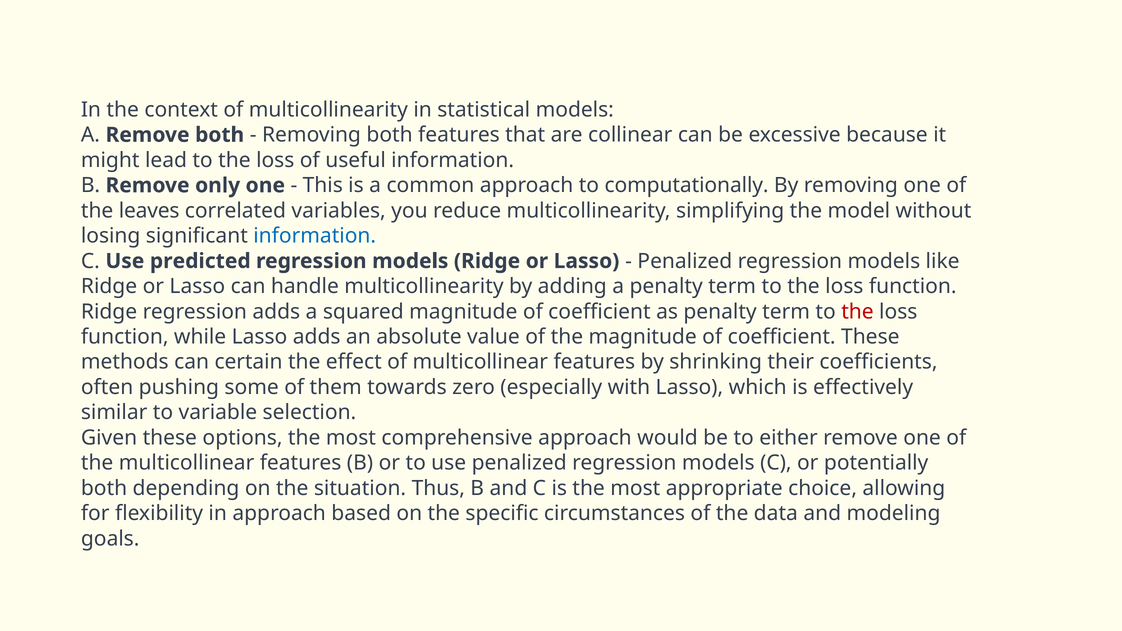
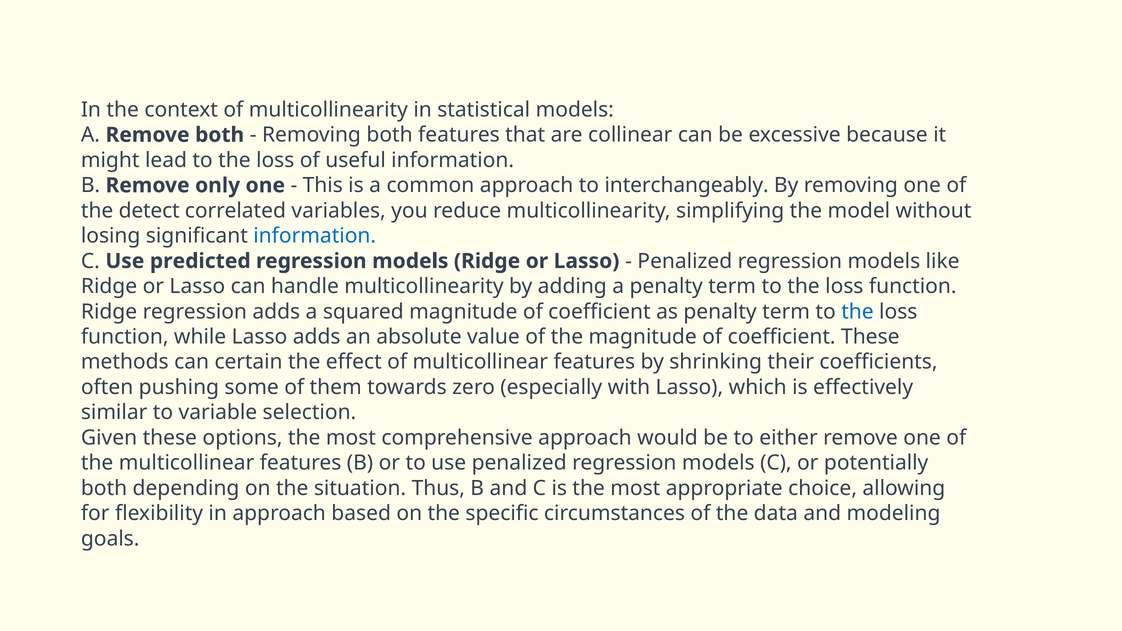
computationally: computationally -> interchangeably
leaves: leaves -> detect
the at (858, 312) colour: red -> blue
